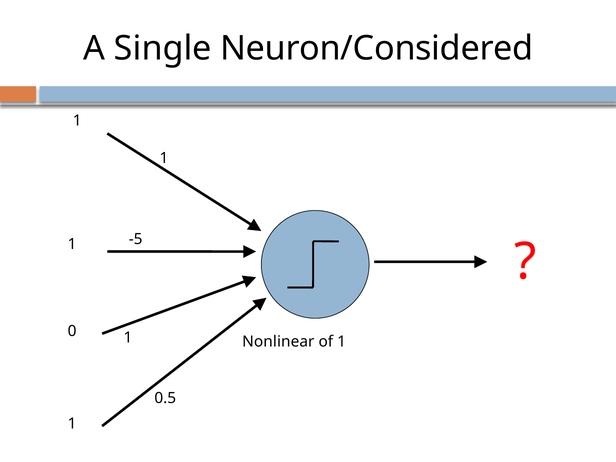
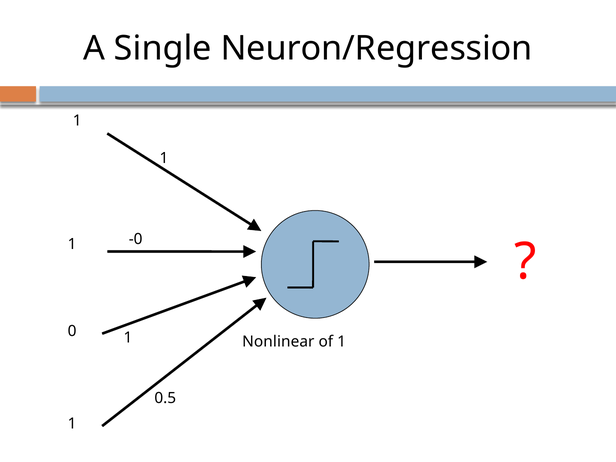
Neuron/Considered: Neuron/Considered -> Neuron/Regression
-5: -5 -> -0
